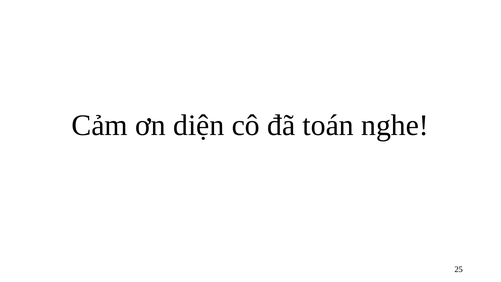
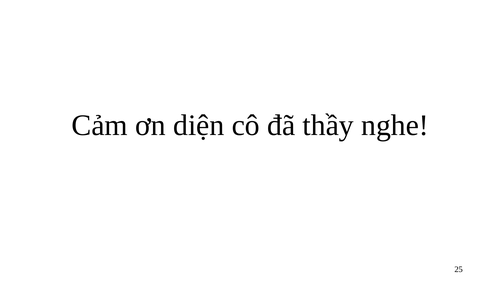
toán: toán -> thầy
